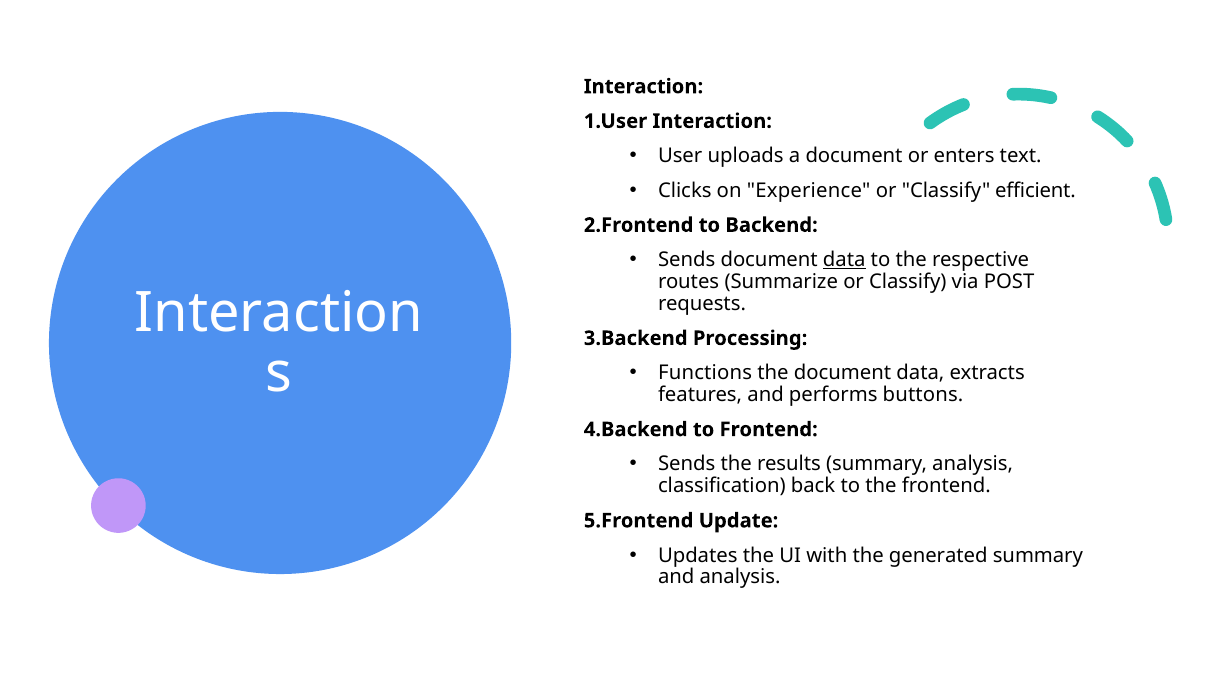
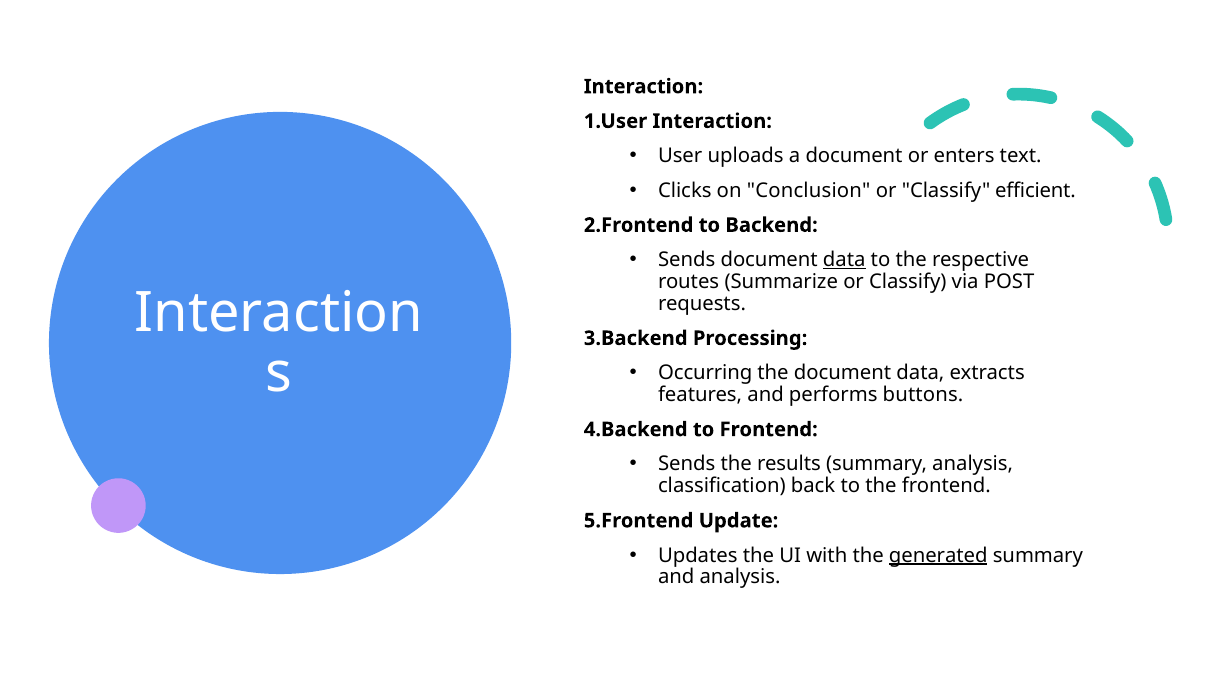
Experience: Experience -> Conclusion
Functions: Functions -> Occurring
generated underline: none -> present
